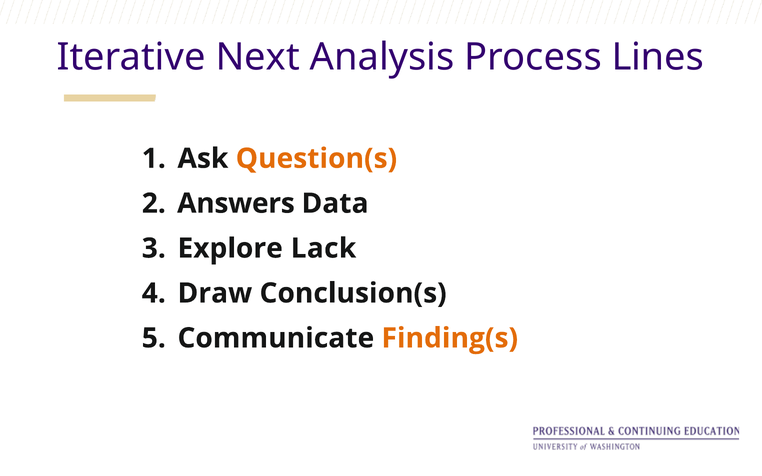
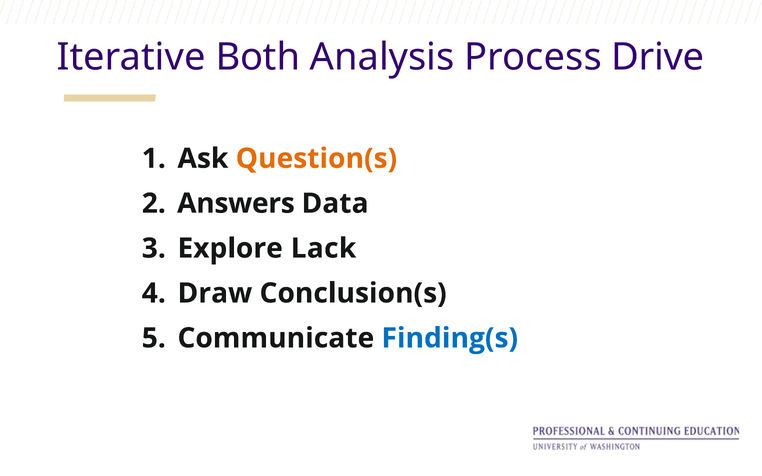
Next: Next -> Both
Lines: Lines -> Drive
Finding(s colour: orange -> blue
